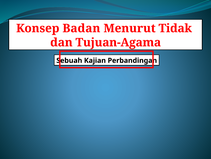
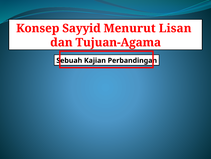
Badan: Badan -> Sayyid
Tidak: Tidak -> Lisan
